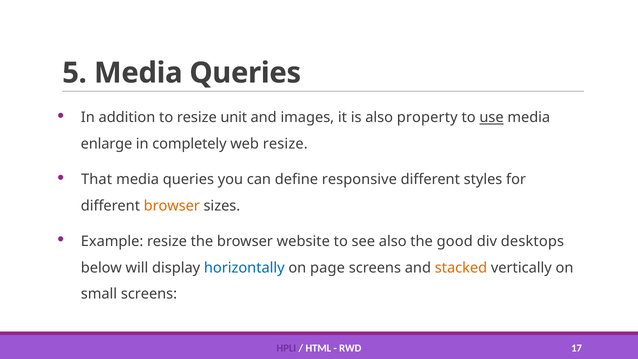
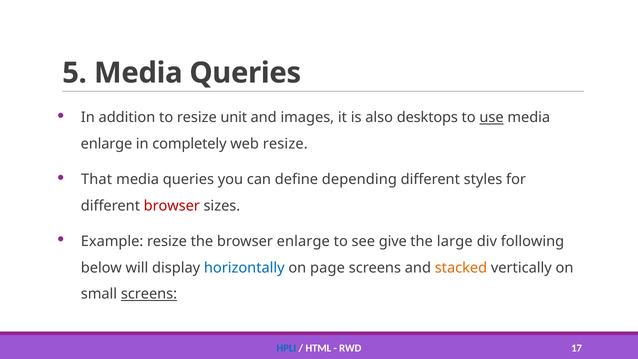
property: property -> desktops
responsive: responsive -> depending
browser at (172, 206) colour: orange -> red
browser website: website -> enlarge
see also: also -> give
good: good -> large
desktops: desktops -> following
screens at (149, 294) underline: none -> present
HPLI colour: purple -> blue
